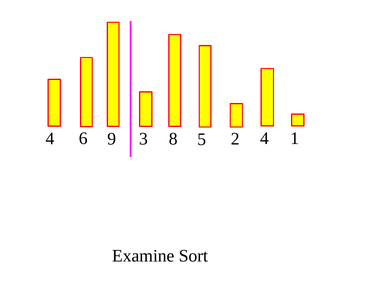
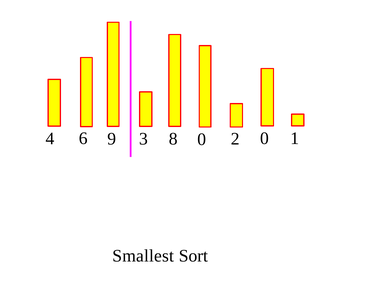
6 5: 5 -> 0
4 4: 4 -> 0
Examine: Examine -> Smallest
